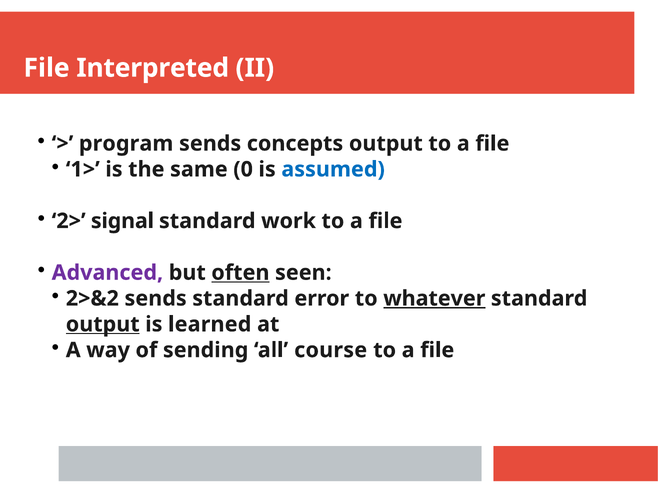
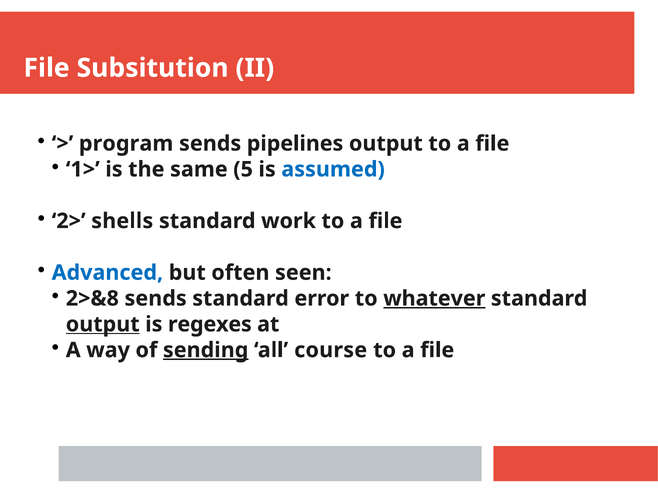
Interpreted: Interpreted -> Subsitution
concepts: concepts -> pipelines
0: 0 -> 5
signal: signal -> shells
Advanced colour: purple -> blue
often underline: present -> none
2>&2: 2>&2 -> 2>&8
learned: learned -> regexes
sending underline: none -> present
